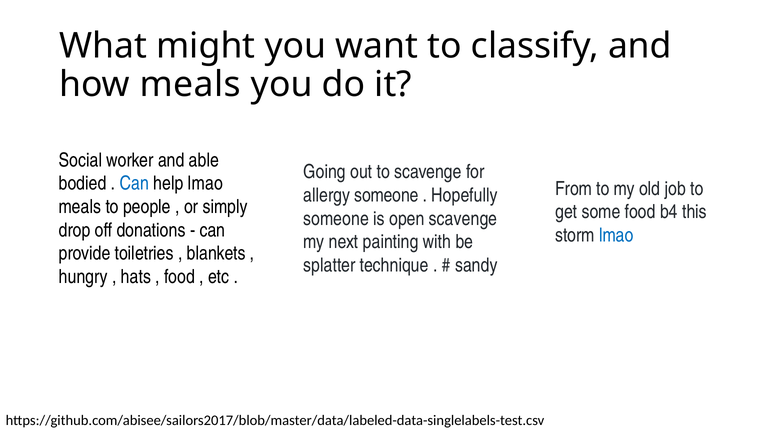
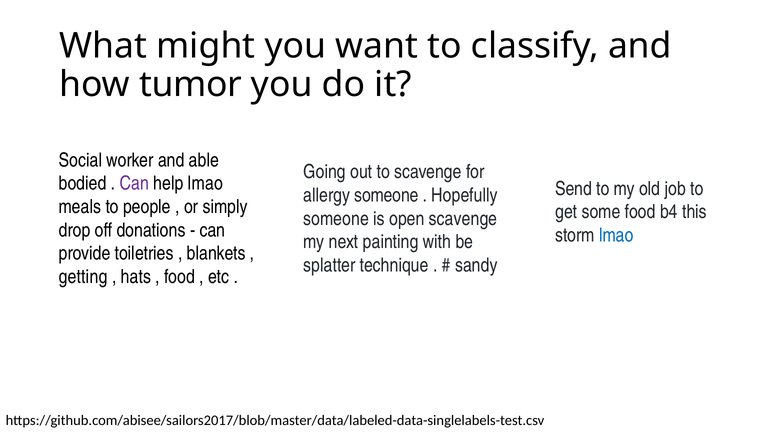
how meals: meals -> tumor
Can at (134, 183) colour: blue -> purple
From: From -> Send
hungry: hungry -> getting
